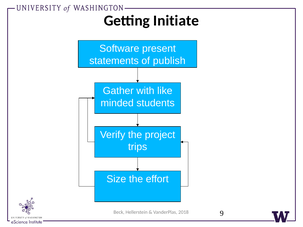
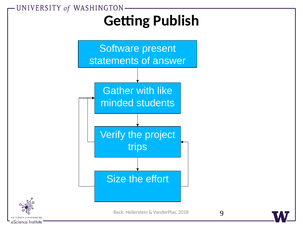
Initiate: Initiate -> Publish
publish: publish -> answer
